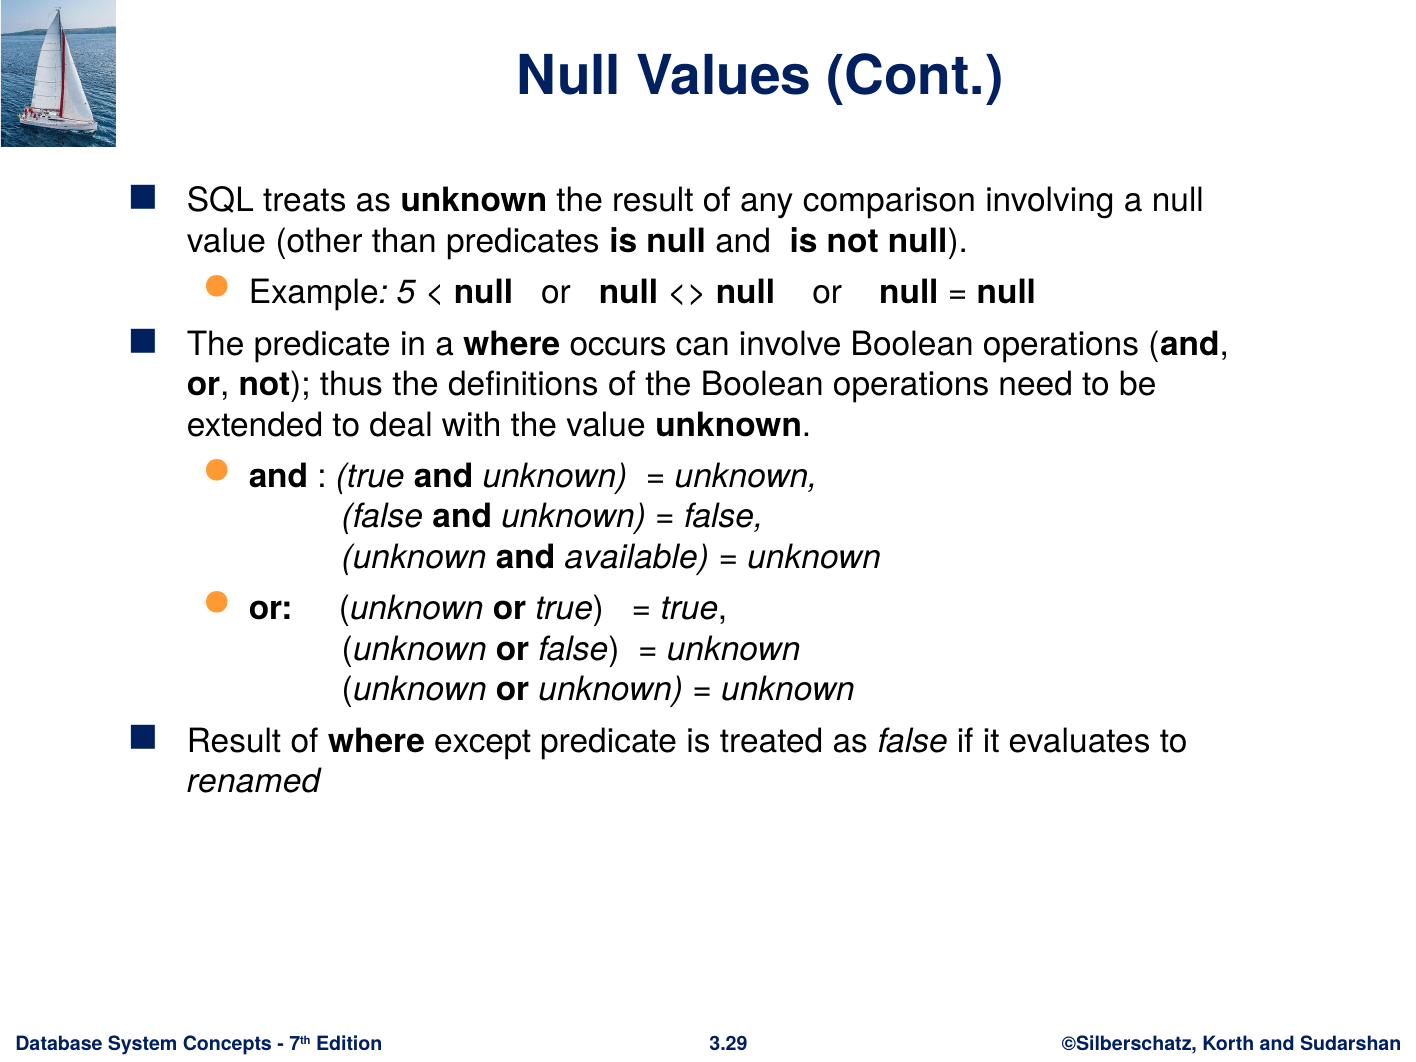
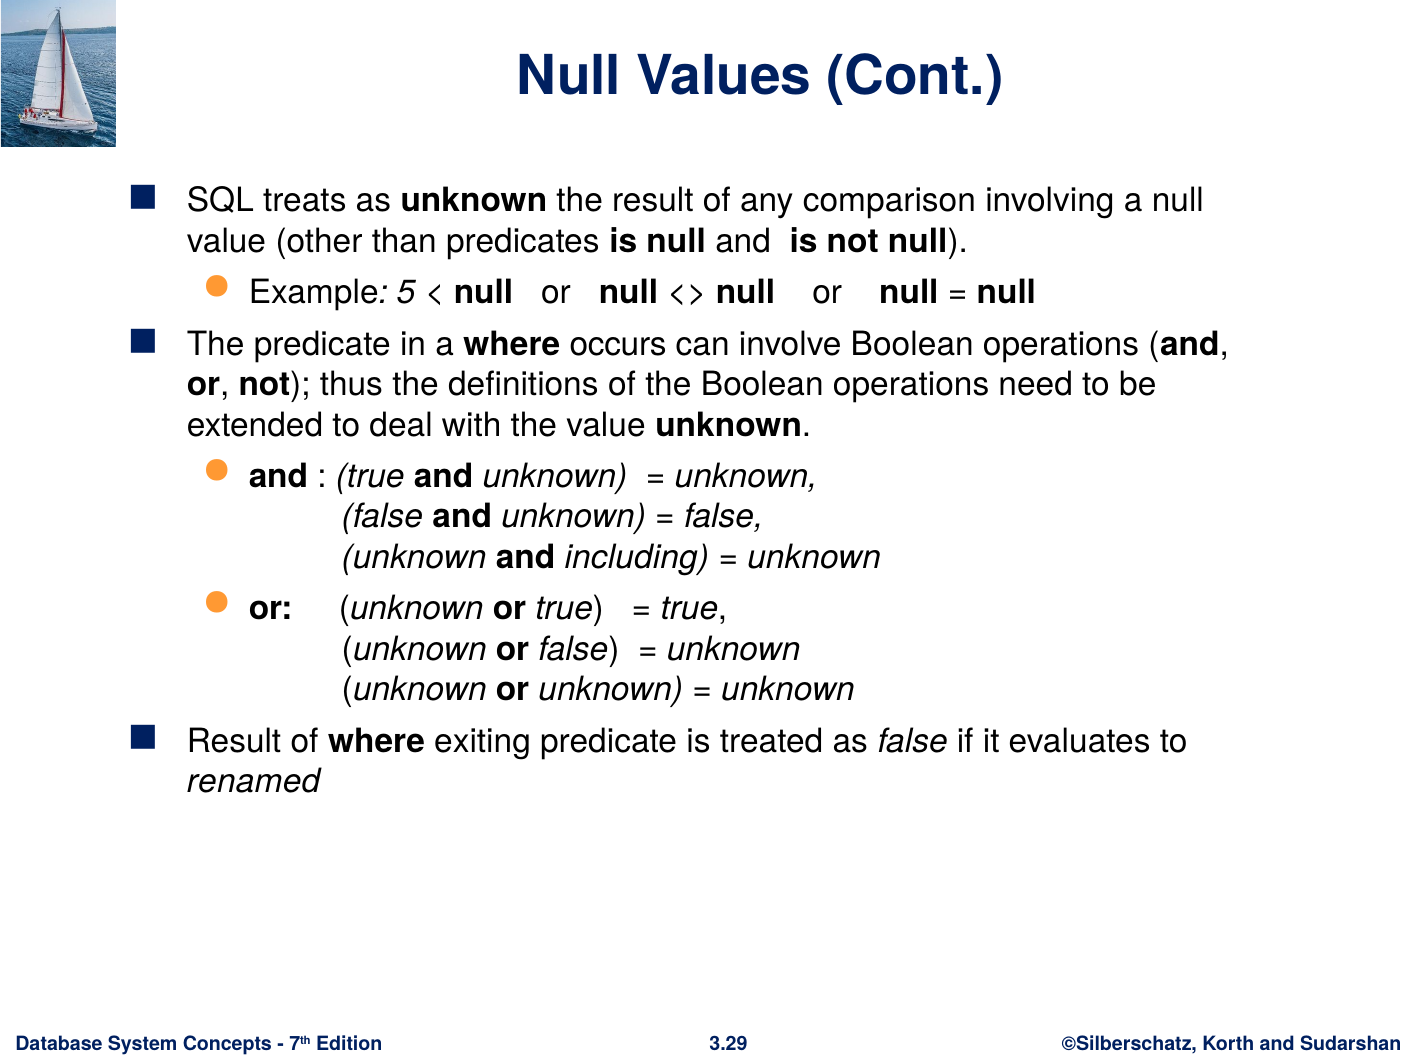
available: available -> including
except: except -> exiting
